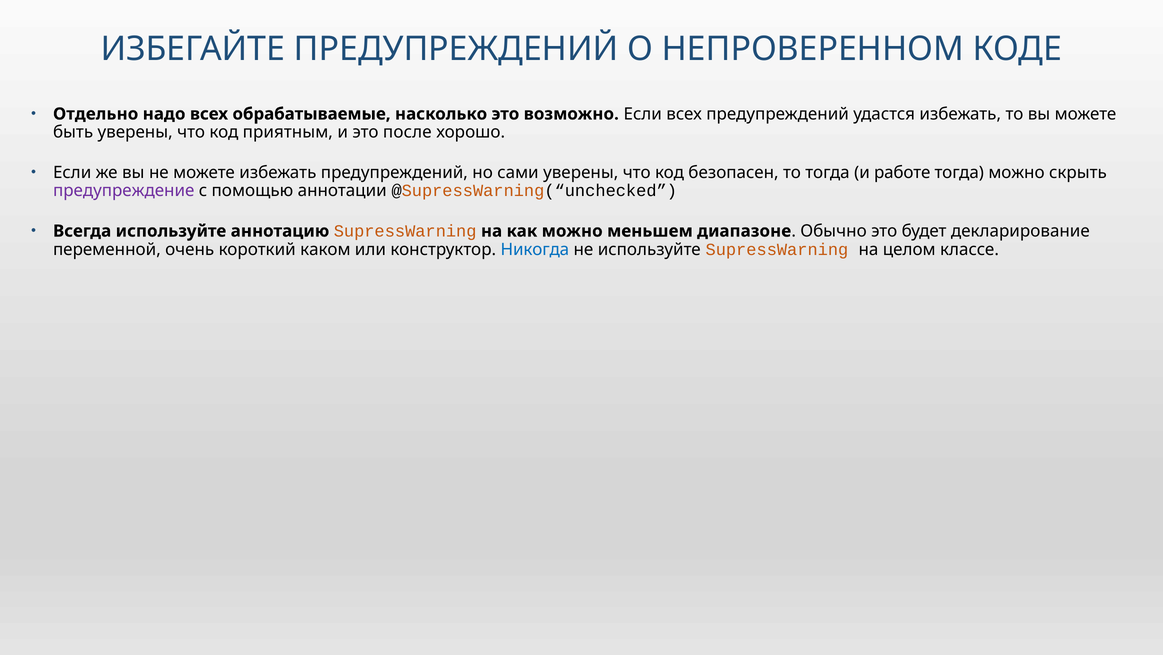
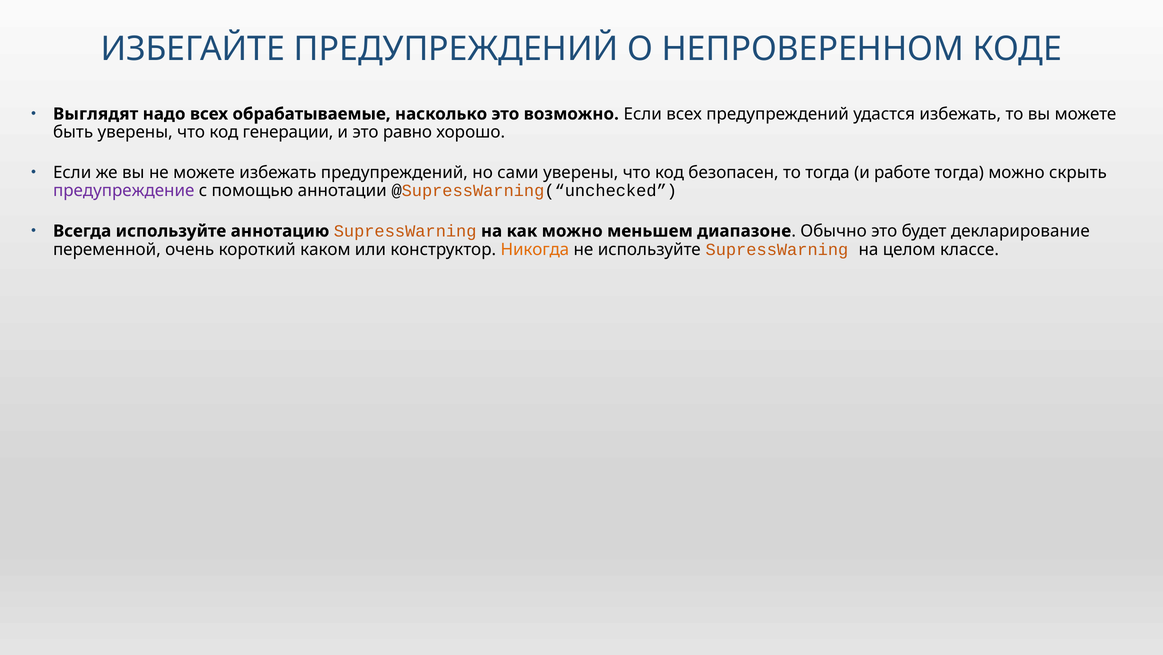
Отдельно: Отдельно -> Выглядят
приятным: приятным -> генерации
после: после -> равно
Никогда colour: blue -> orange
